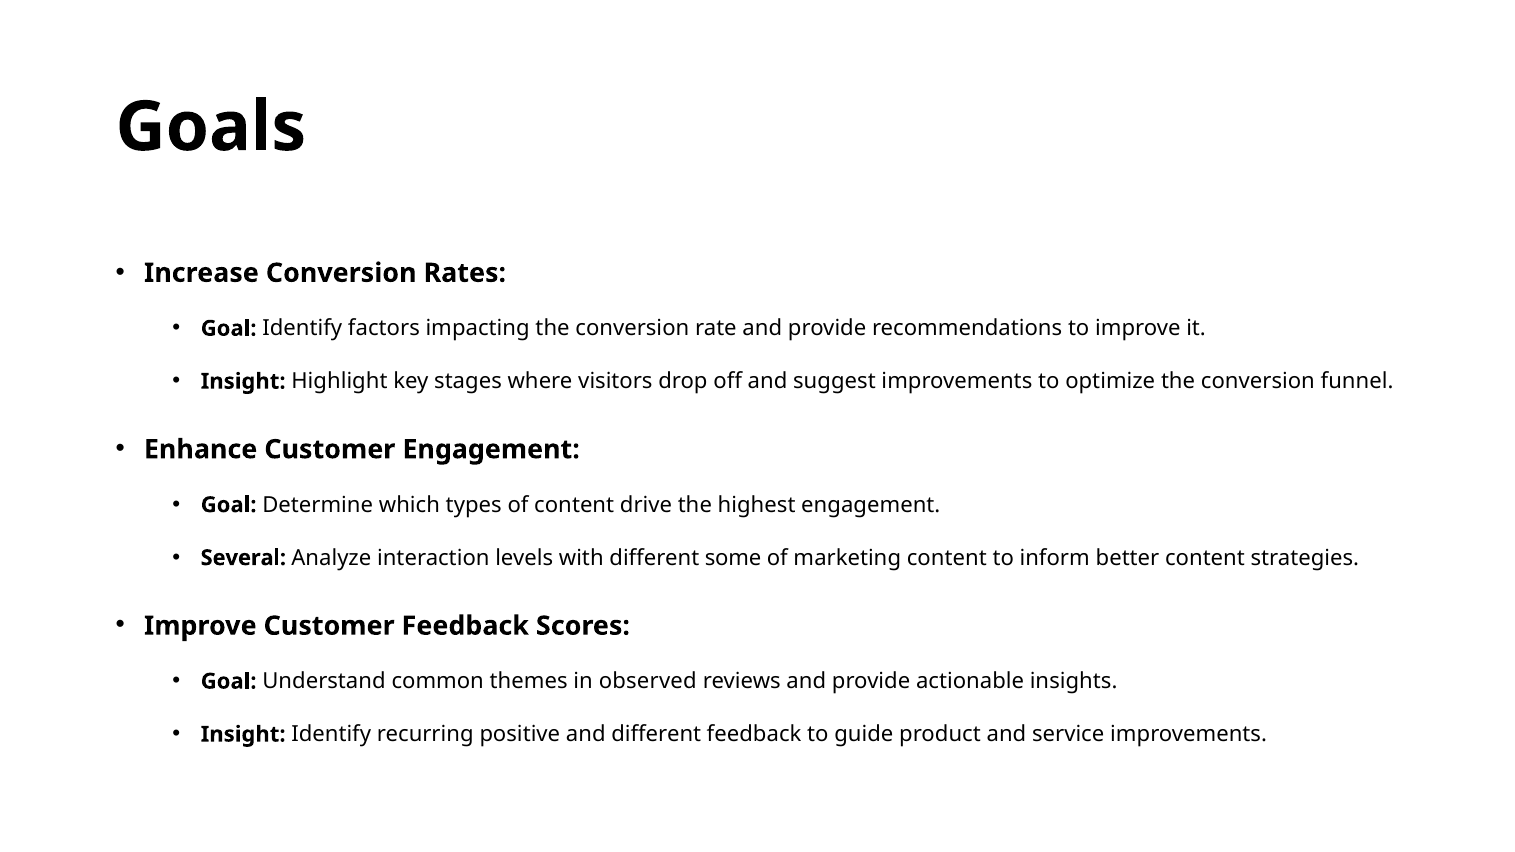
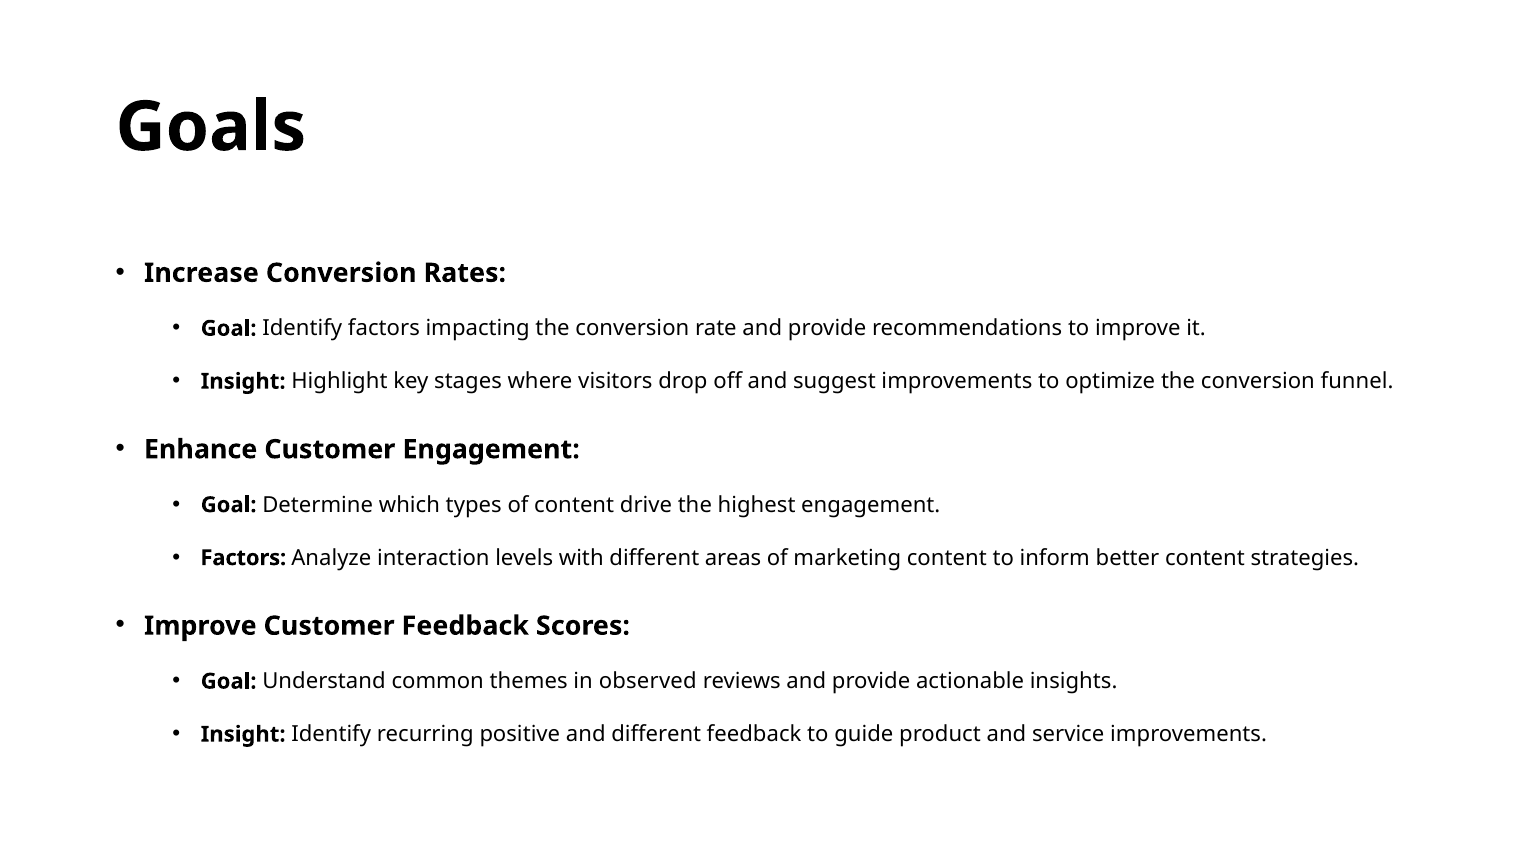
Several at (243, 558): Several -> Factors
some: some -> areas
